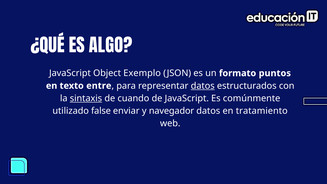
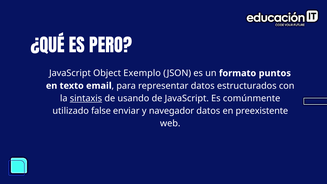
ALGO: ALGO -> PERO
entre: entre -> email
datos at (203, 86) underline: present -> none
cuando: cuando -> usando
tratamiento: tratamiento -> preexistente
